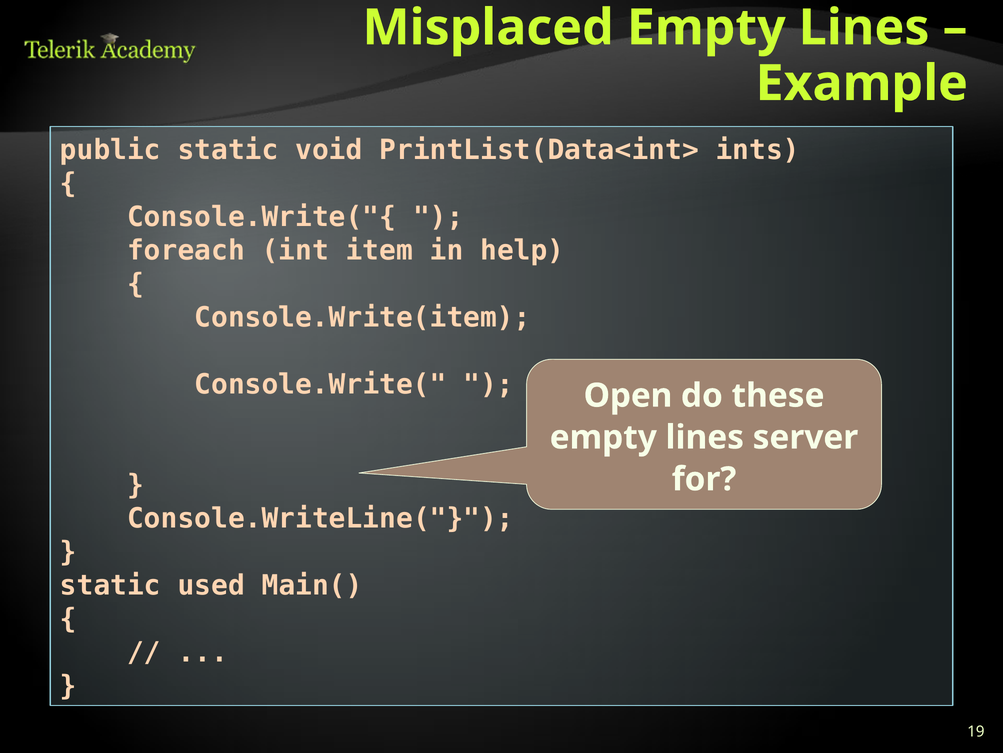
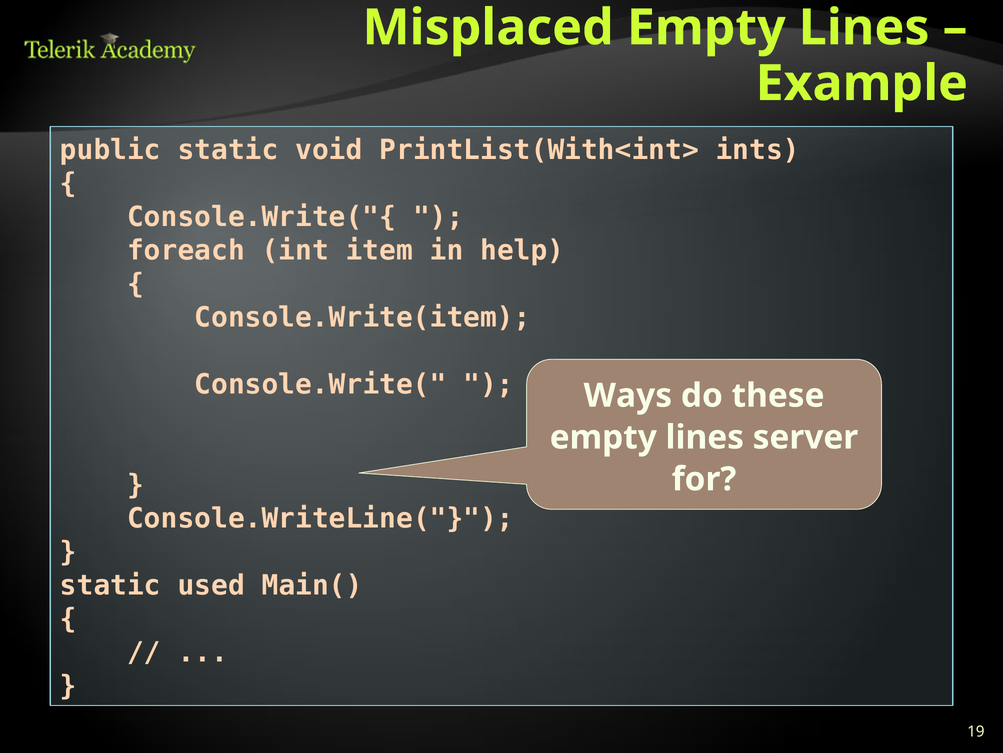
PrintList(Data<int>: PrintList(Data<int> -> PrintList(With<int>
Open: Open -> Ways
